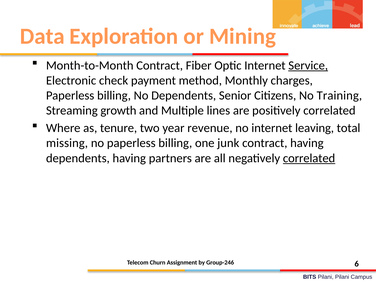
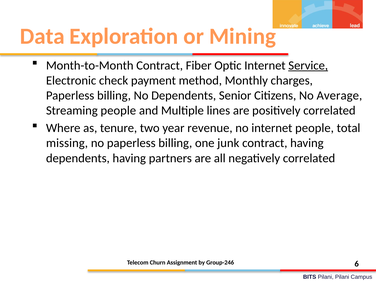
Training: Training -> Average
Streaming growth: growth -> people
internet leaving: leaving -> people
correlated at (309, 158) underline: present -> none
